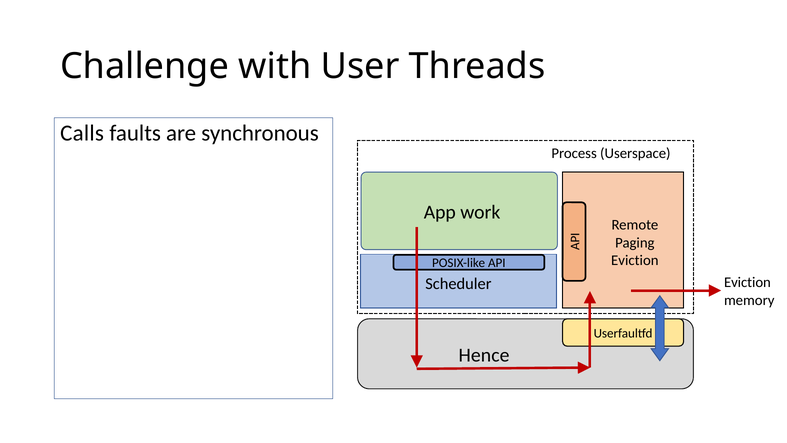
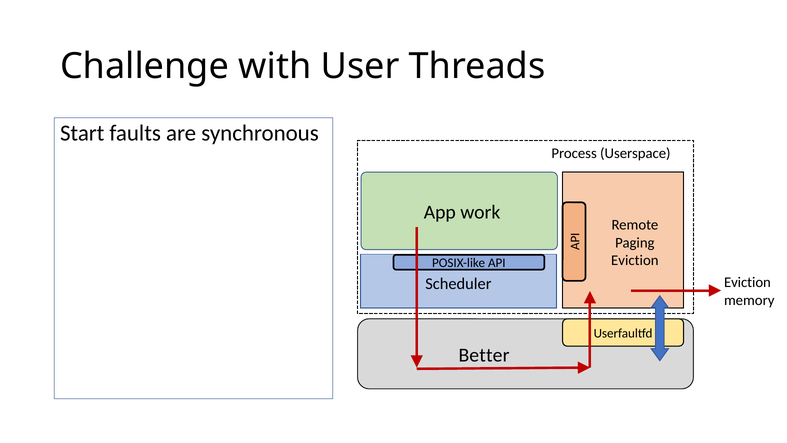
Calls: Calls -> Start
Hence: Hence -> Better
